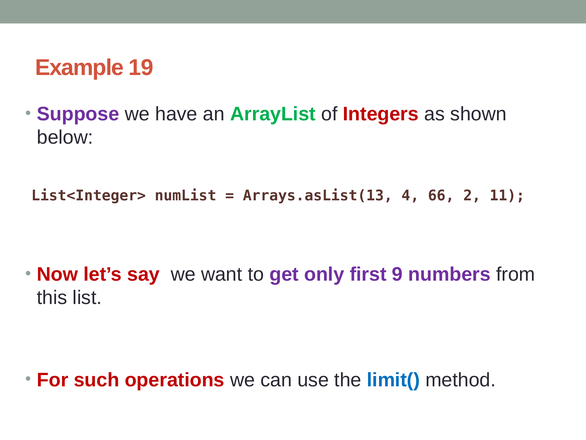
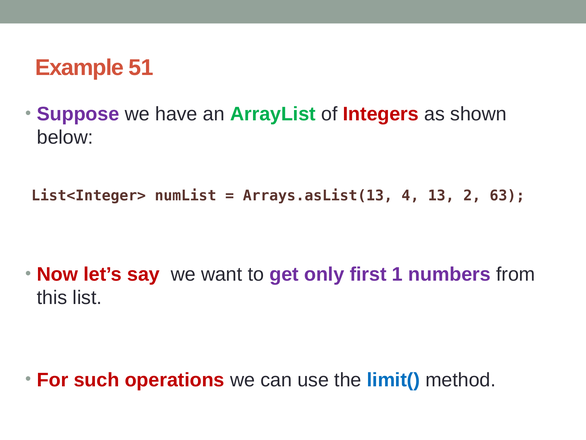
19: 19 -> 51
66: 66 -> 13
11: 11 -> 63
9: 9 -> 1
